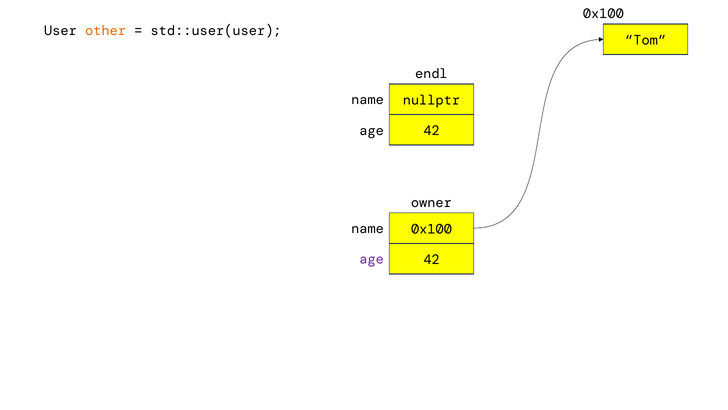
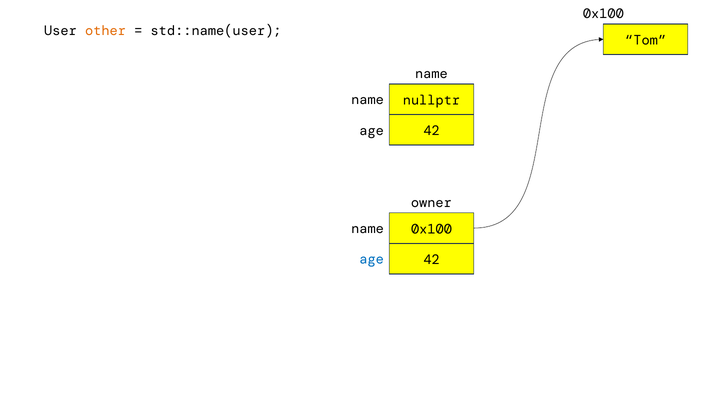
std::user(user: std::user(user -> std::name(user
endl at (431, 74): endl -> name
age at (372, 259) colour: purple -> blue
